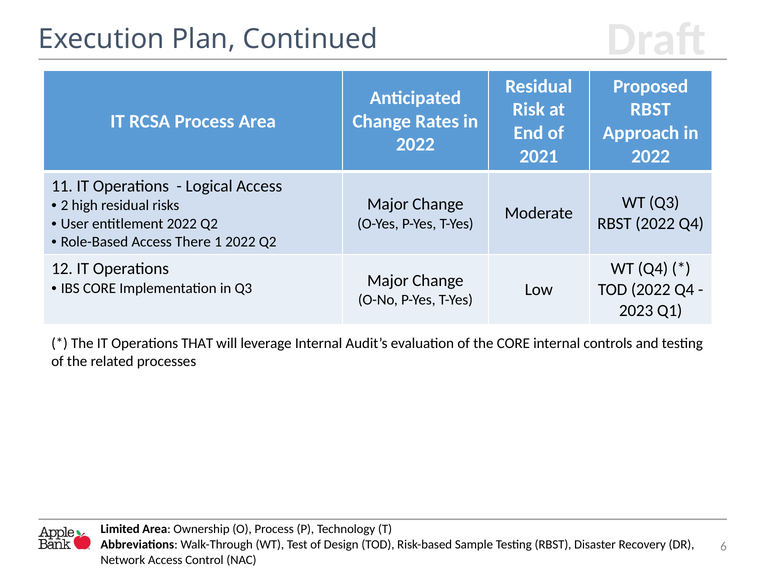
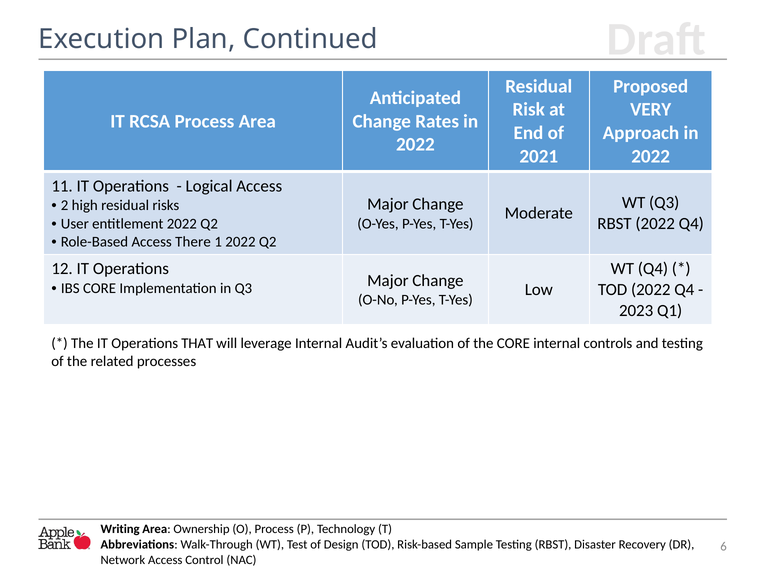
RBST at (651, 110): RBST -> VERY
Limited: Limited -> Writing
